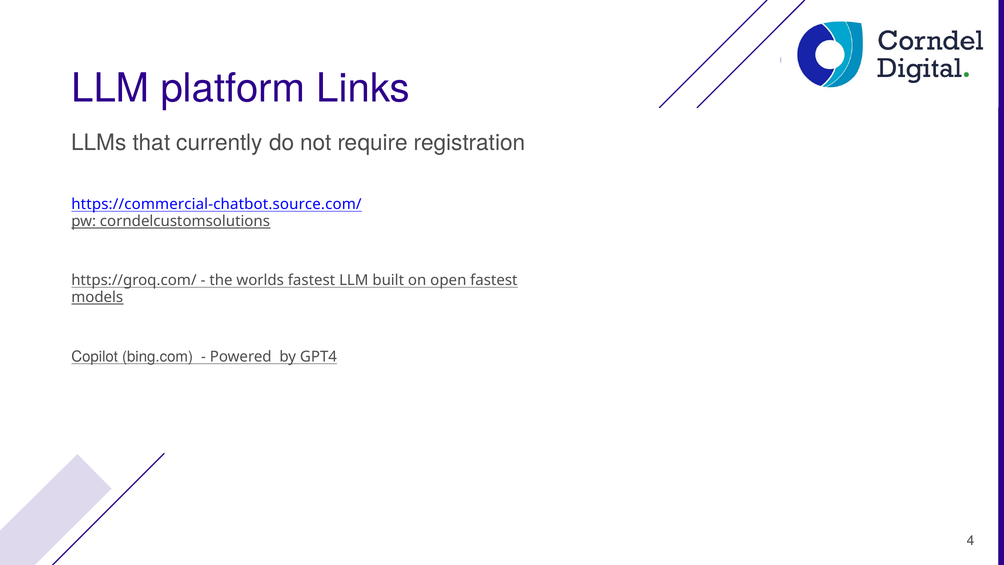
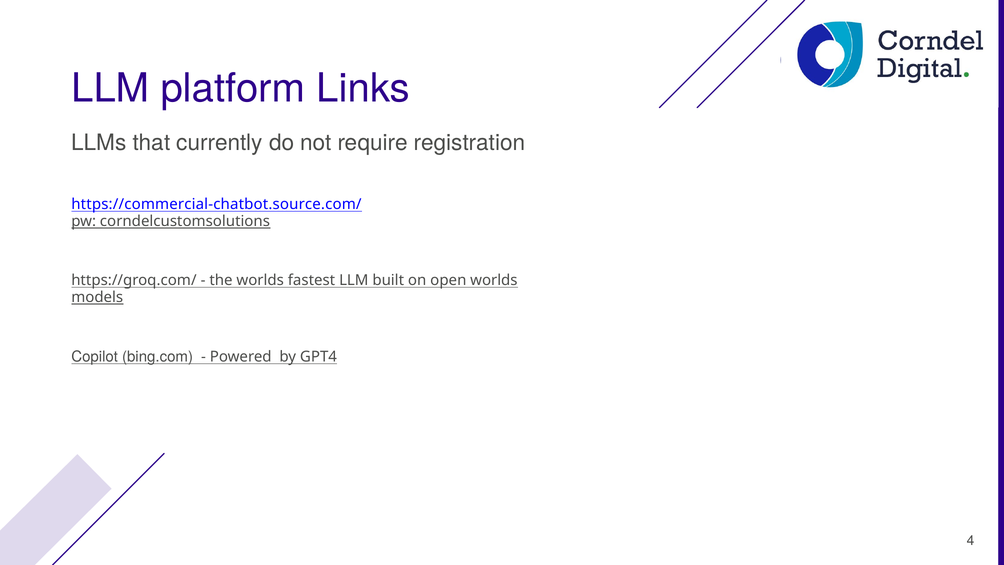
open fastest: fastest -> worlds
